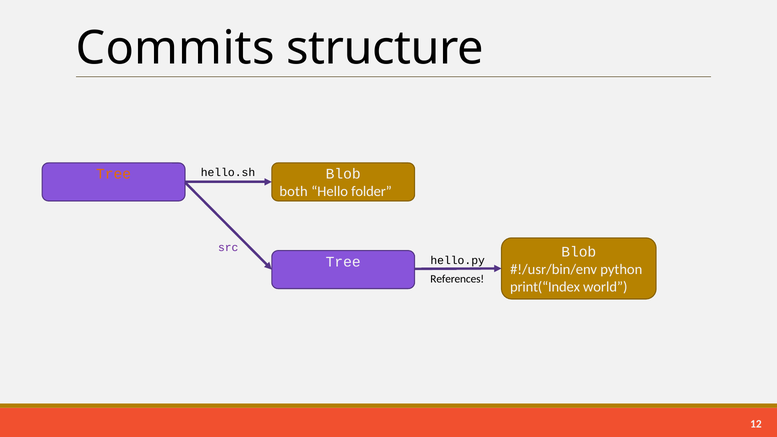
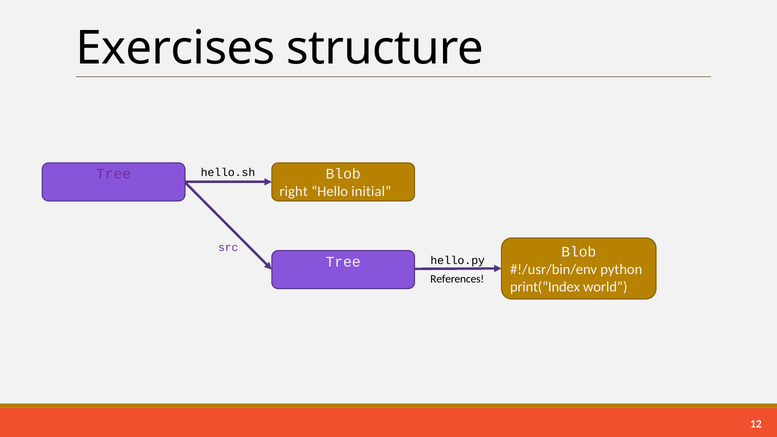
Commits: Commits -> Exercises
Tree at (114, 174) colour: orange -> purple
both: both -> right
folder: folder -> initial
